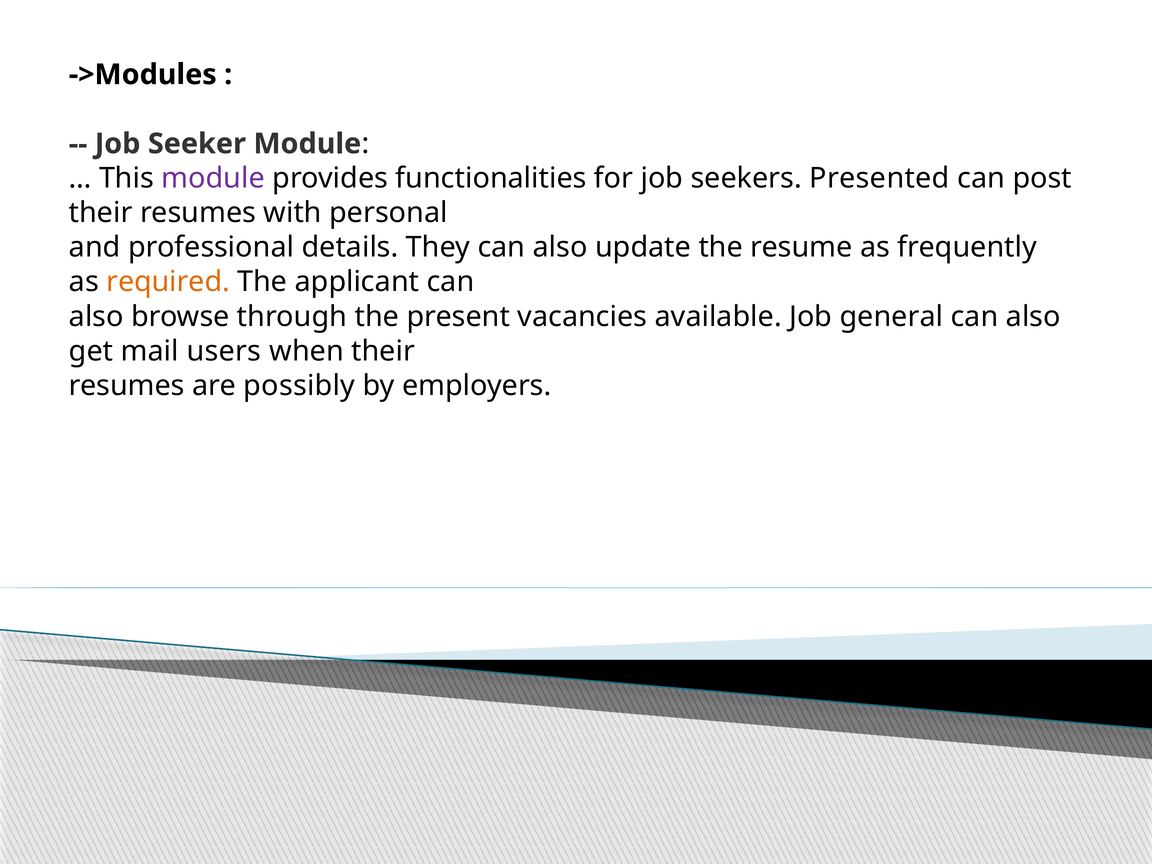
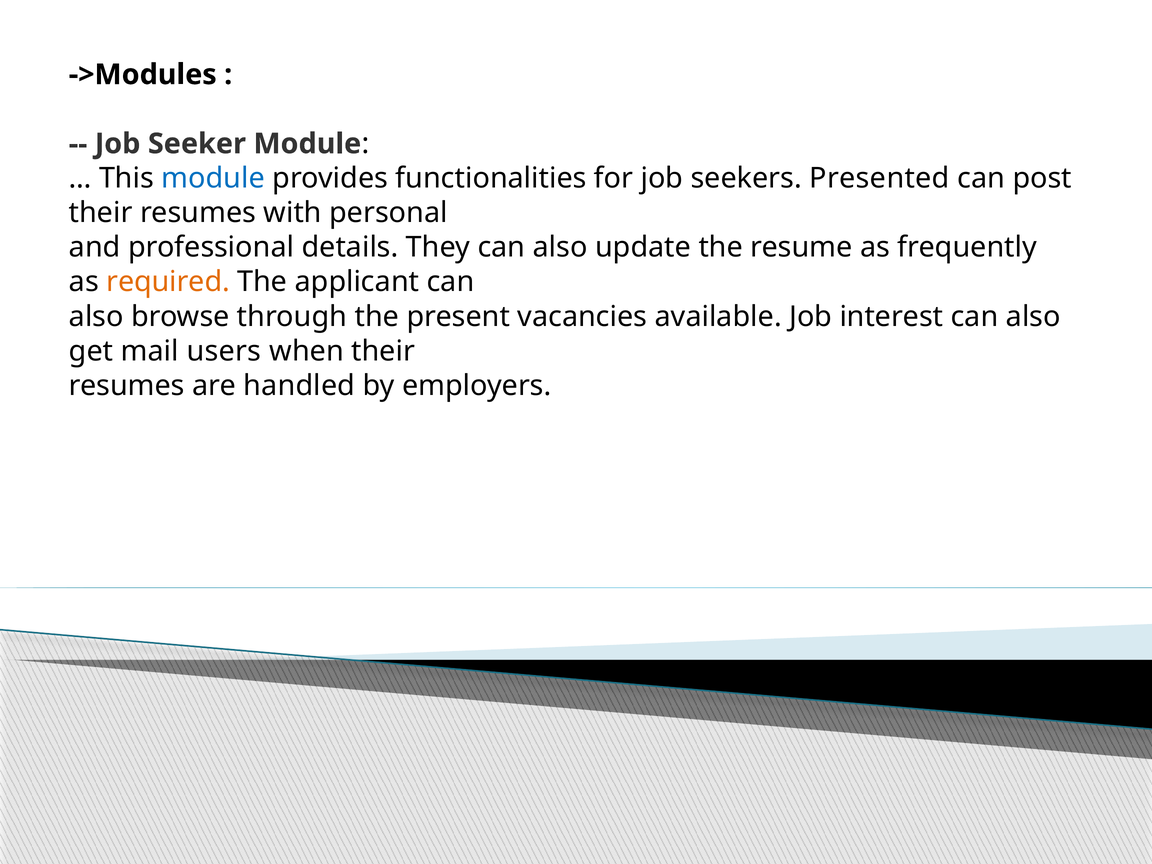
module at (213, 178) colour: purple -> blue
general: general -> interest
possibly: possibly -> handled
